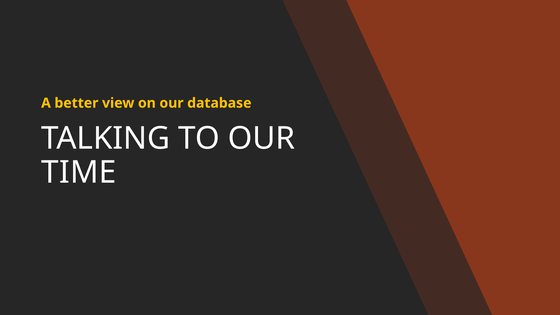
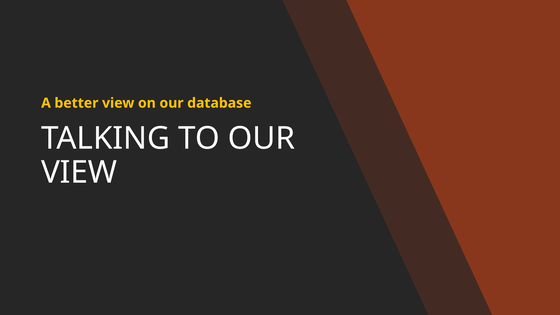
TIME at (79, 172): TIME -> VIEW
